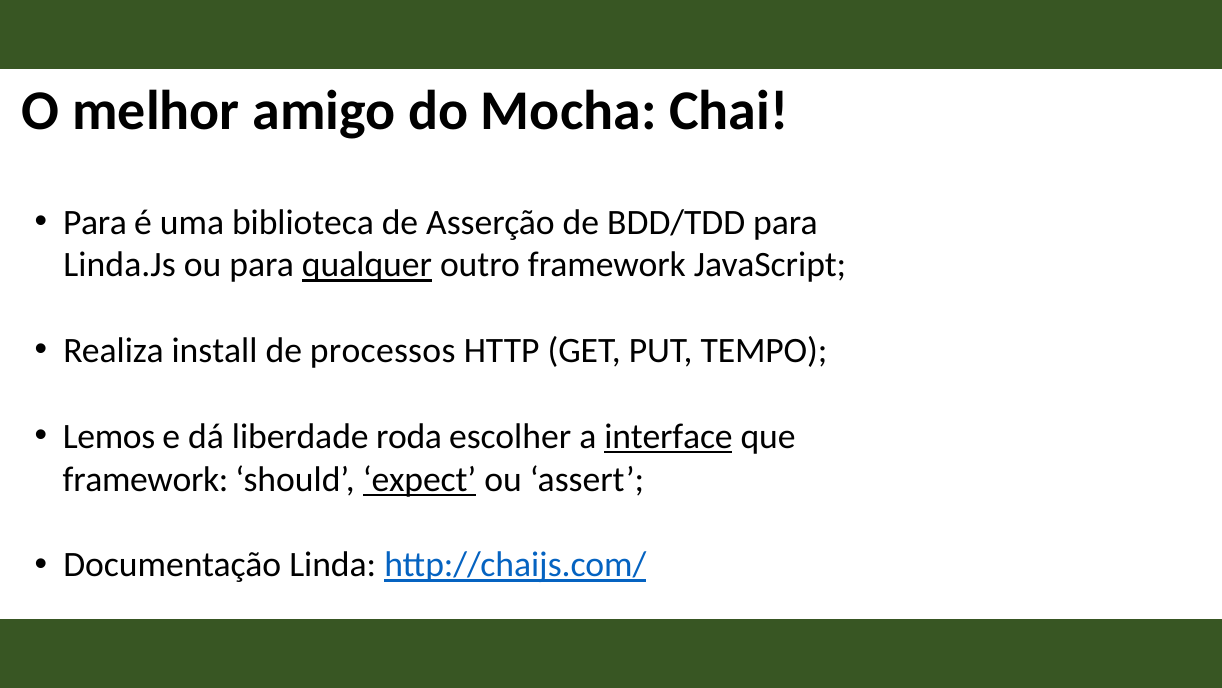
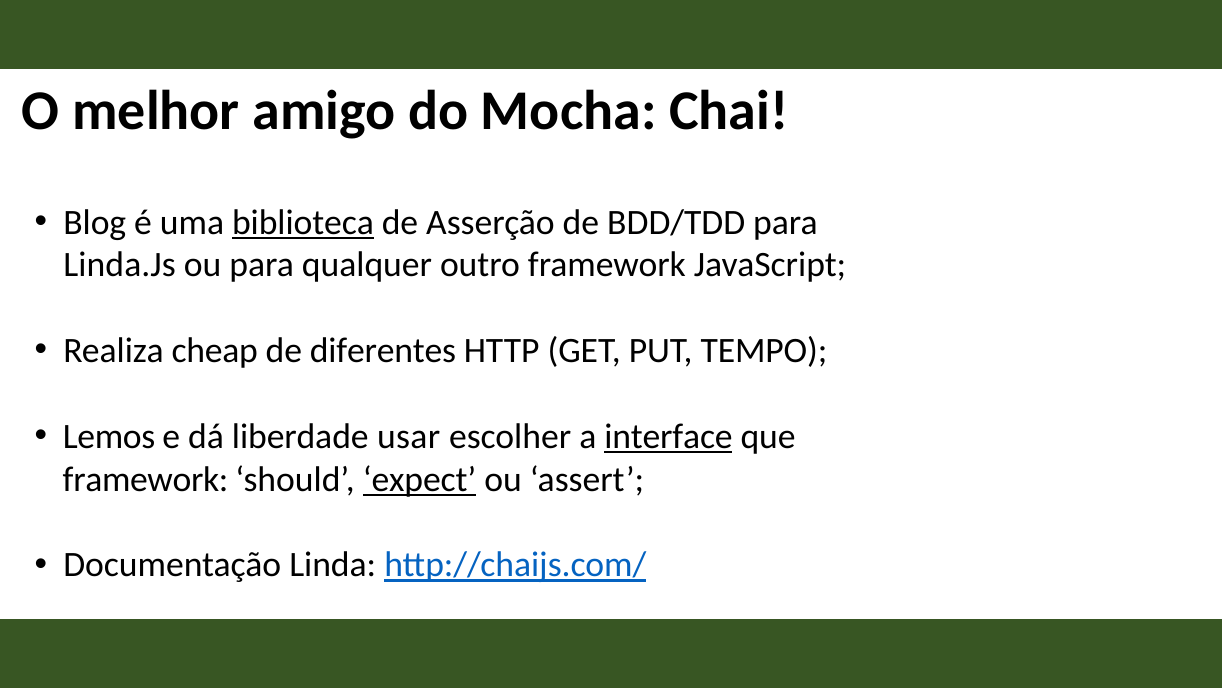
Para at (95, 222): Para -> Blog
biblioteca underline: none -> present
qualquer underline: present -> none
install: install -> cheap
processos: processos -> diferentes
roda: roda -> usar
